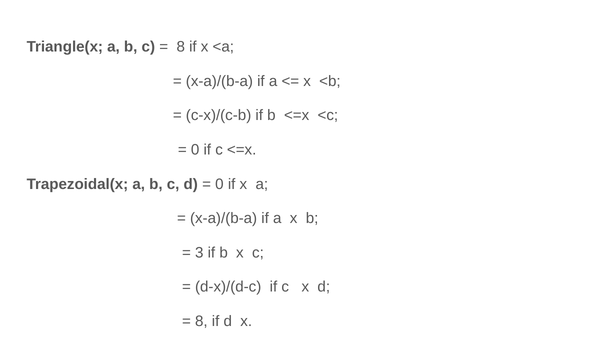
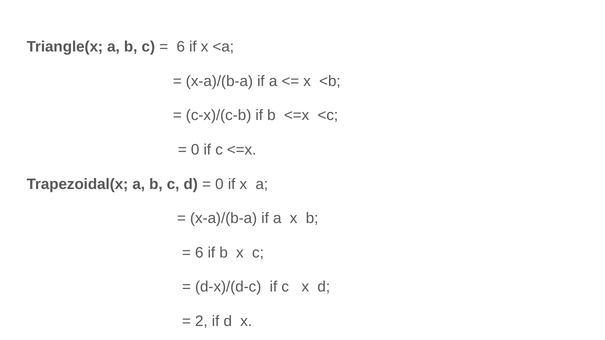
8 at (181, 47): 8 -> 6
3 at (199, 253): 3 -> 6
8 at (201, 321): 8 -> 2
